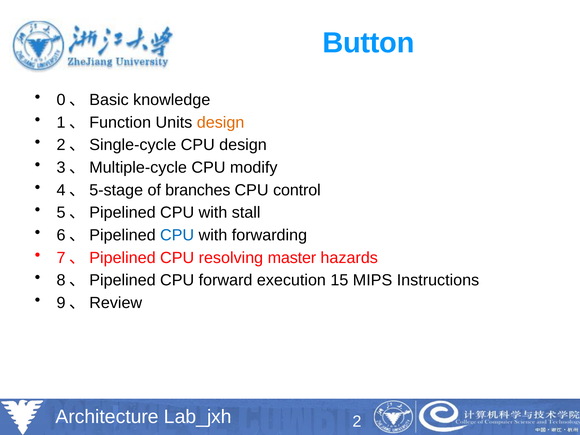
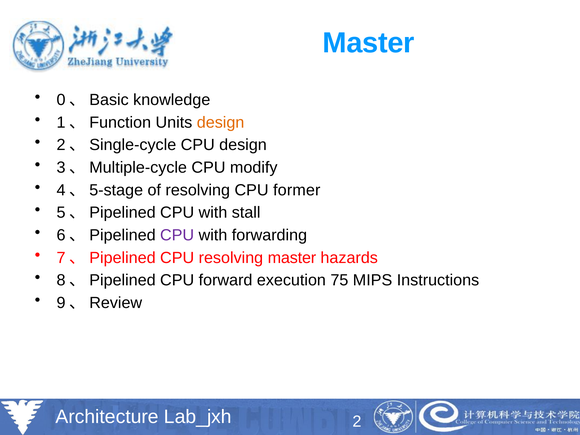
Button at (368, 43): Button -> Master
of branches: branches -> resolving
control: control -> former
CPU at (177, 235) colour: blue -> purple
15: 15 -> 75
